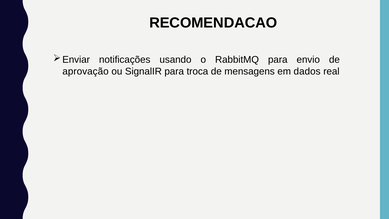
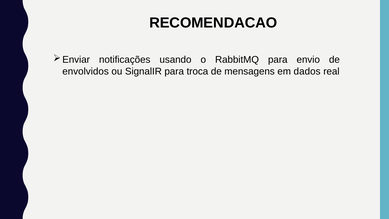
aprovação: aprovação -> envolvidos
